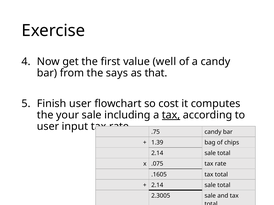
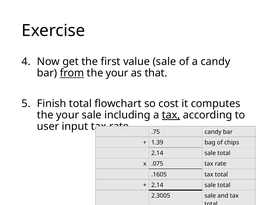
value well: well -> sale
from underline: none -> present
says at (117, 73): says -> your
Finish user: user -> total
